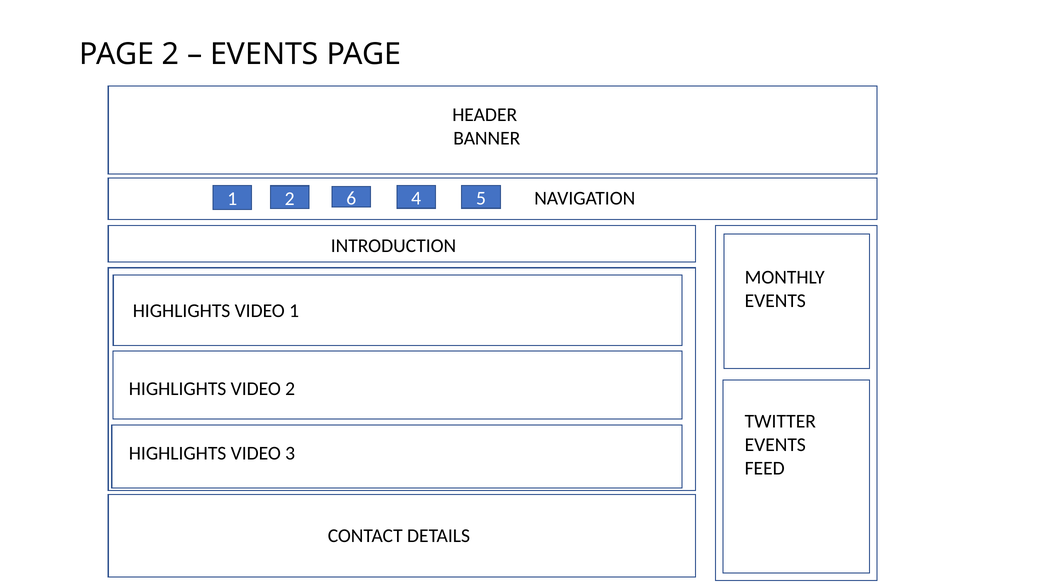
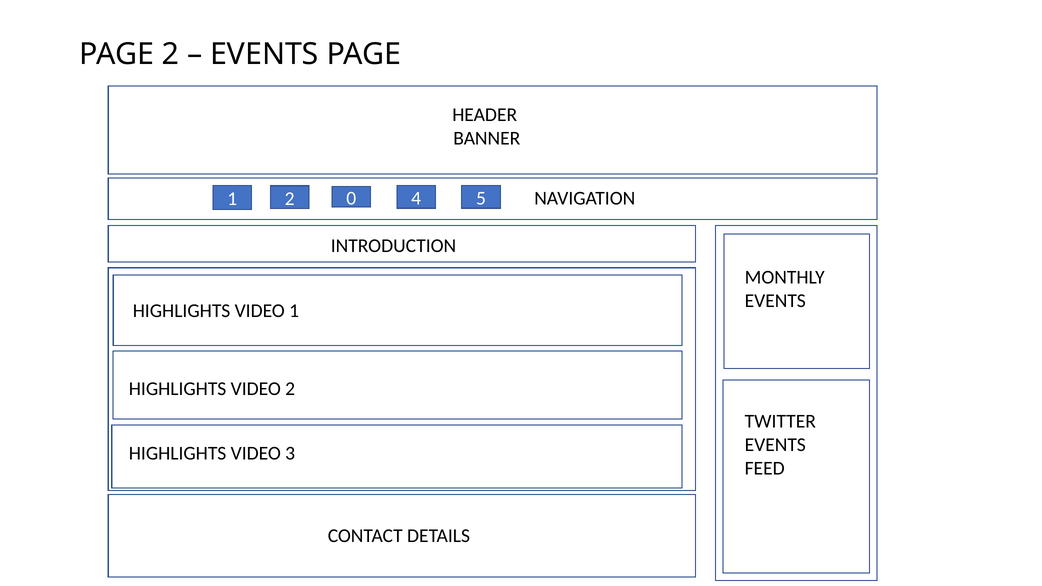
6: 6 -> 0
